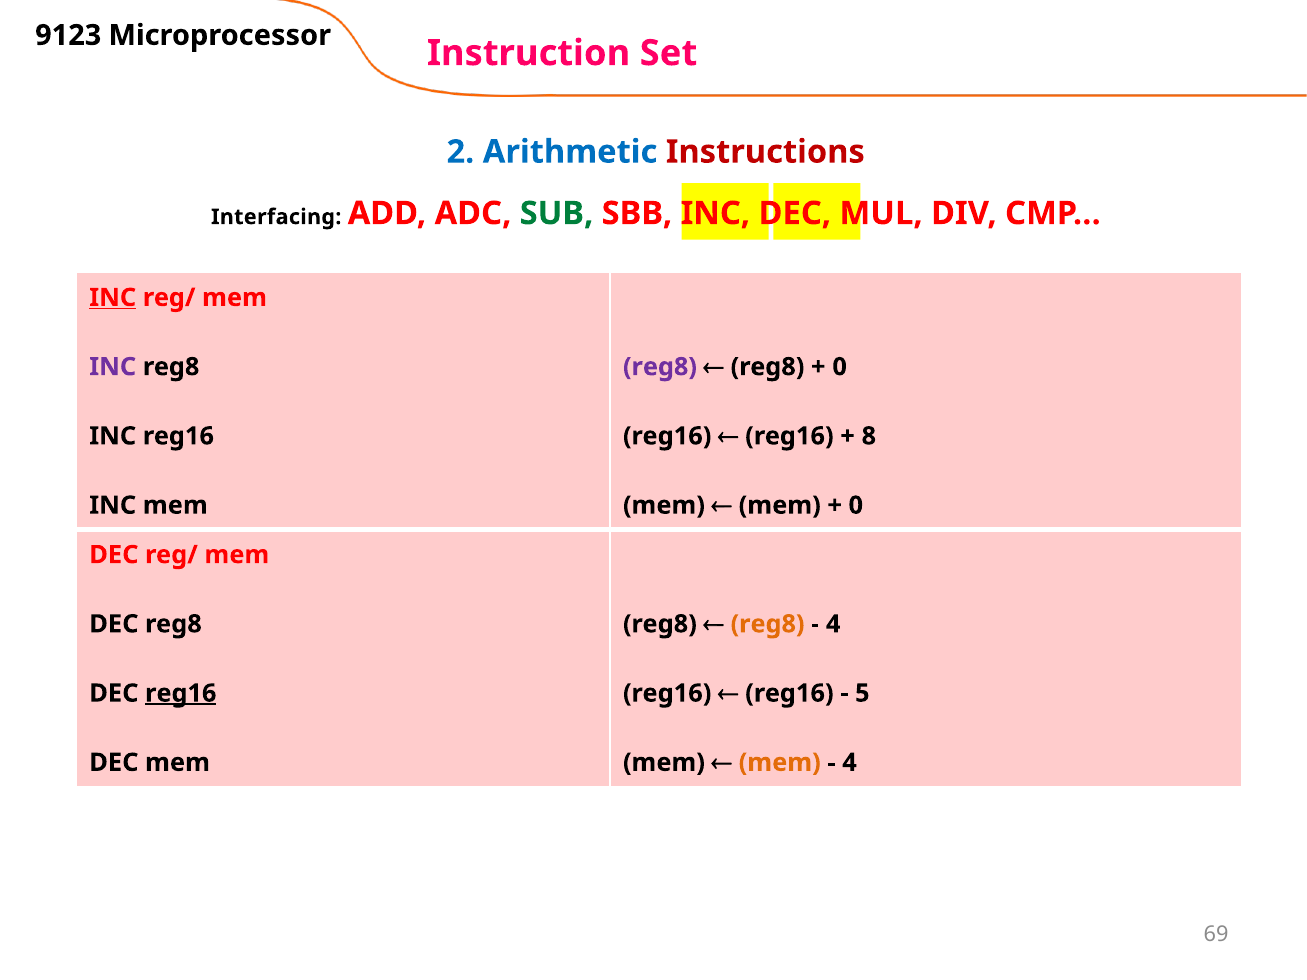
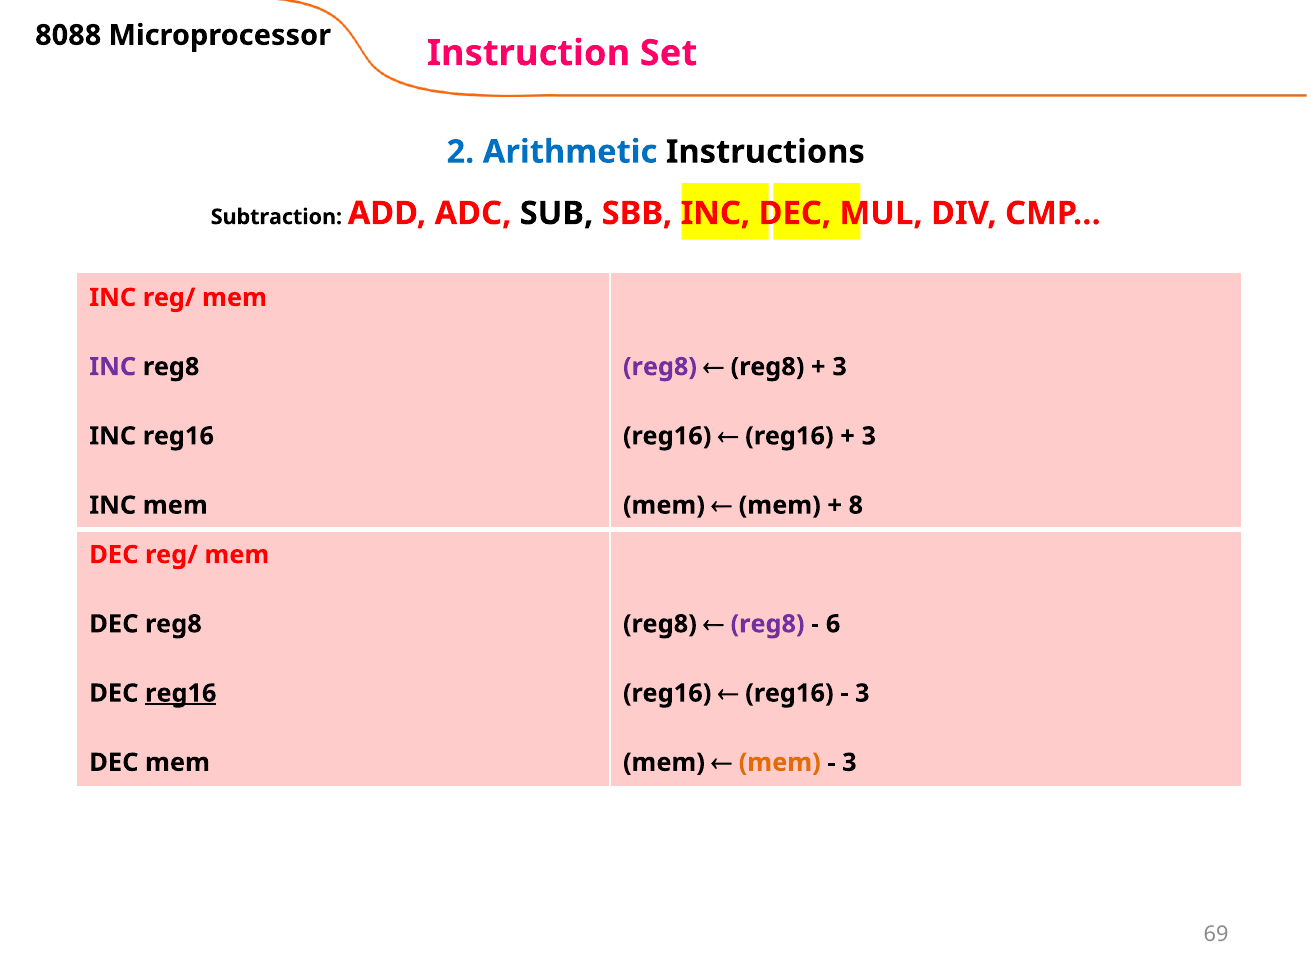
9123: 9123 -> 8088
Instructions colour: red -> black
Interfacing: Interfacing -> Subtraction
SUB colour: green -> black
INC at (113, 298) underline: present -> none
0 at (840, 367): 0 -> 3
8 at (869, 436): 8 -> 3
0 at (856, 505): 0 -> 8
reg8 at (768, 624) colour: orange -> purple
4 at (833, 624): 4 -> 6
5 at (862, 693): 5 -> 3
4 at (849, 763): 4 -> 3
